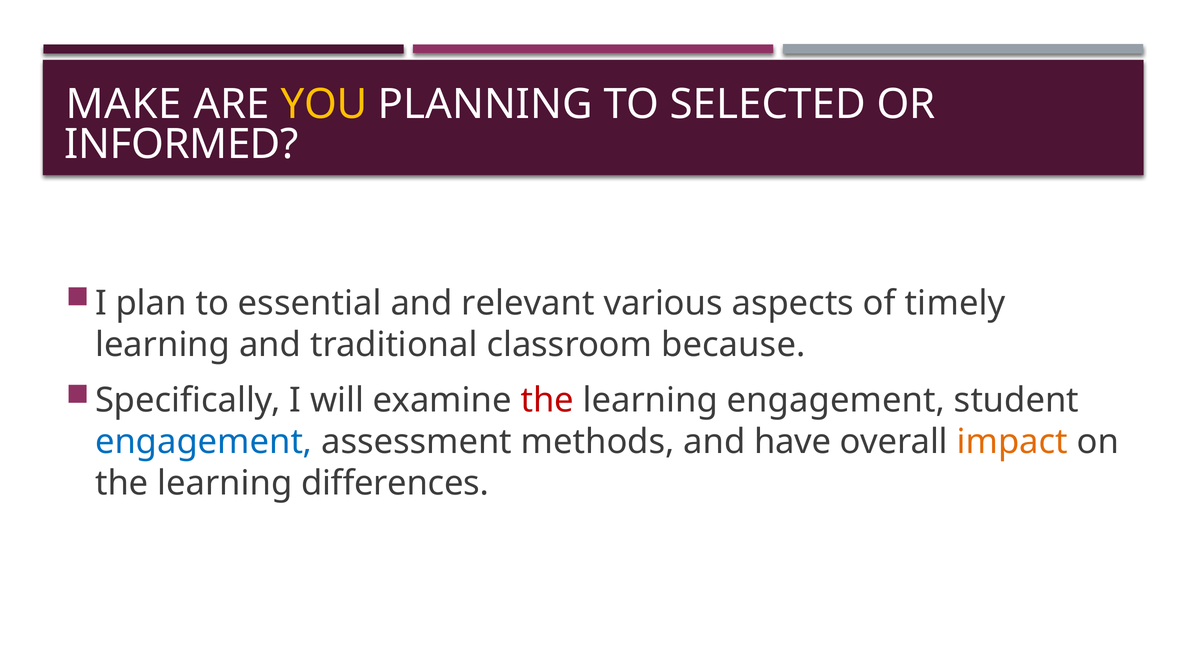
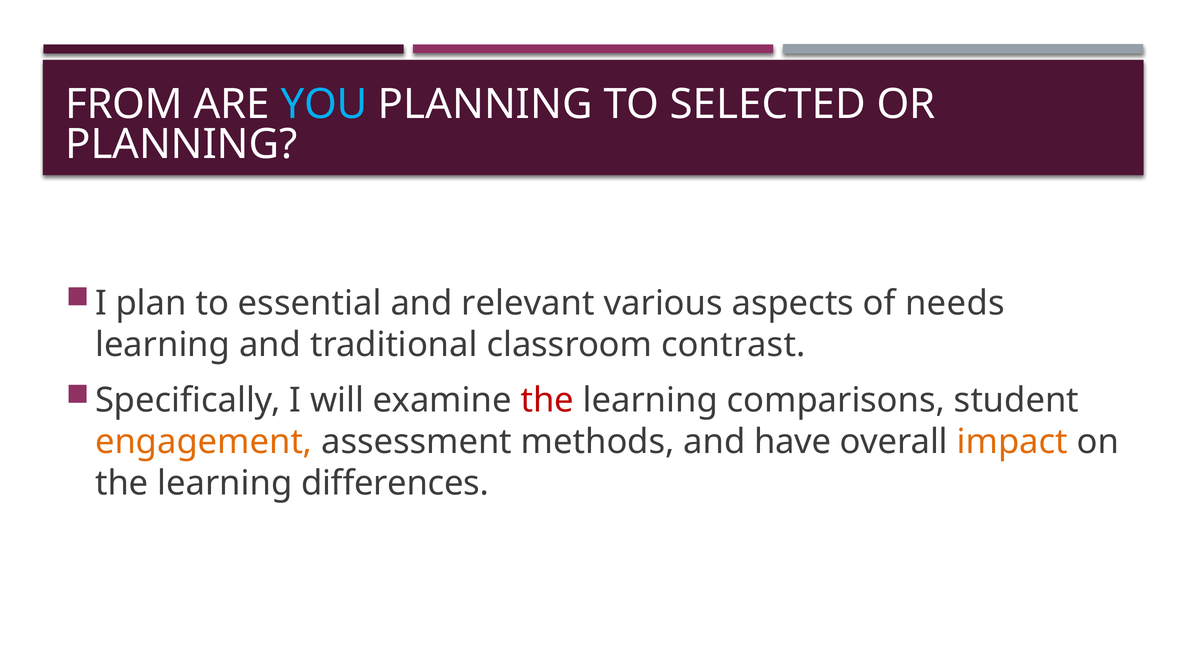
MAKE: MAKE -> FROM
YOU colour: yellow -> light blue
INFORMED at (181, 145): INFORMED -> PLANNING
timely: timely -> needs
because: because -> contrast
learning engagement: engagement -> comparisons
engagement at (204, 442) colour: blue -> orange
